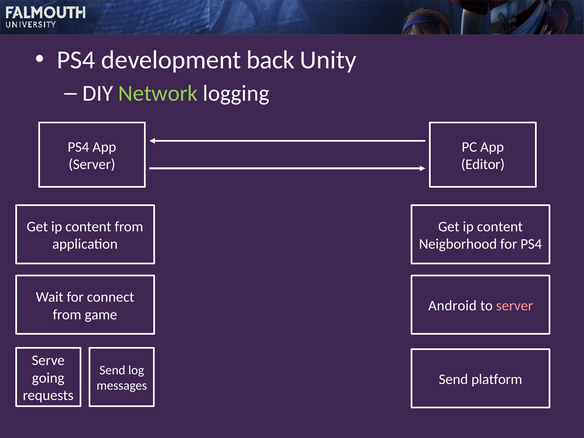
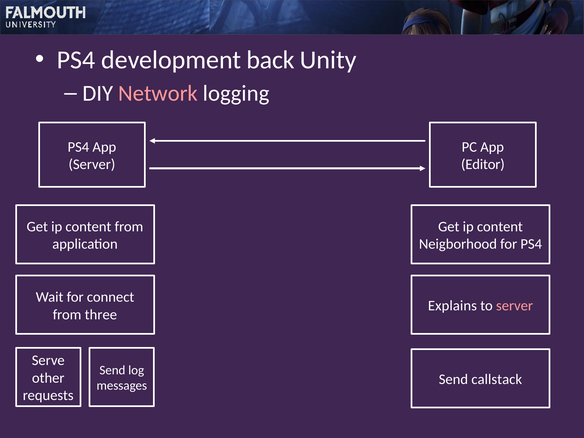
Network colour: light green -> pink
Android: Android -> Explains
game: game -> three
going: going -> other
platform: platform -> callstack
